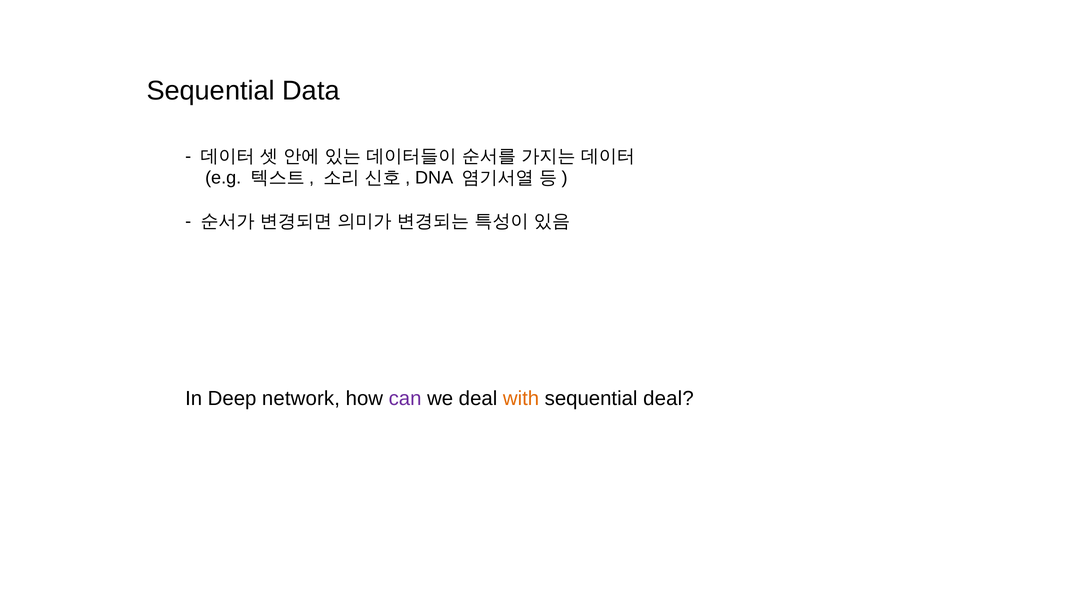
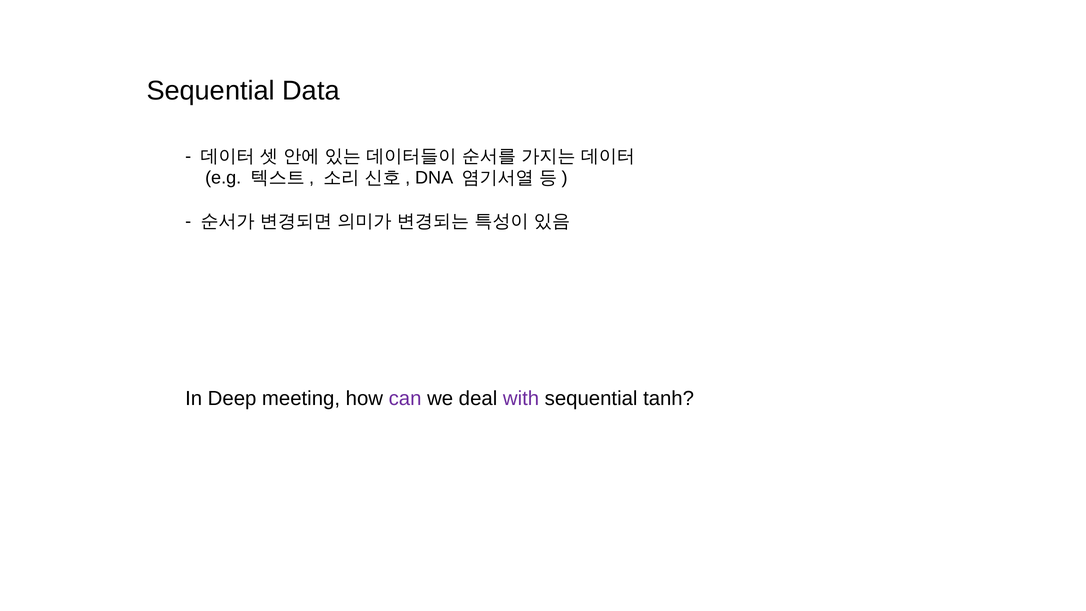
network: network -> meeting
with colour: orange -> purple
sequential deal: deal -> tanh
